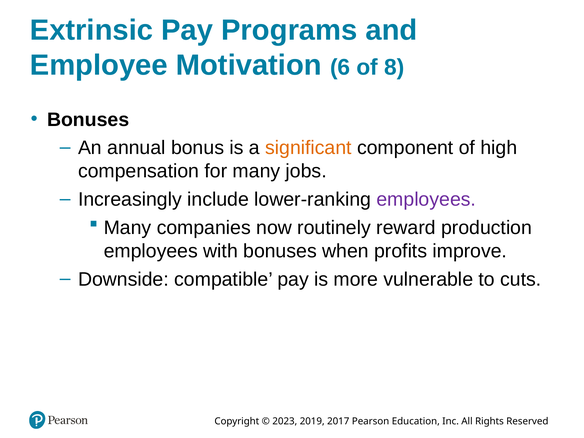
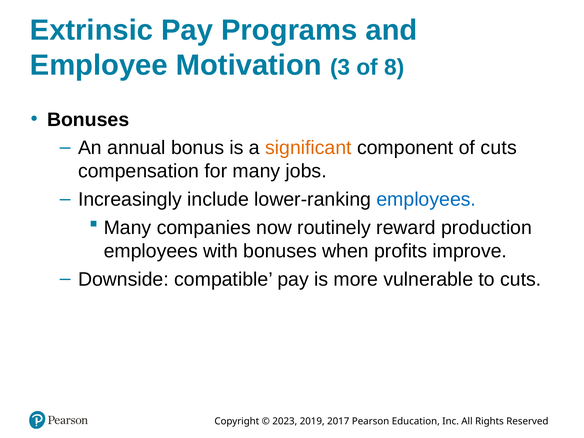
6: 6 -> 3
of high: high -> cuts
employees at (426, 199) colour: purple -> blue
